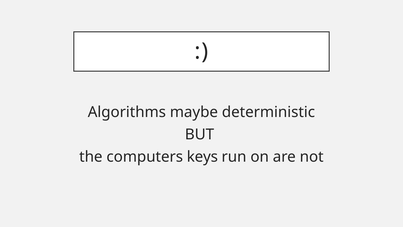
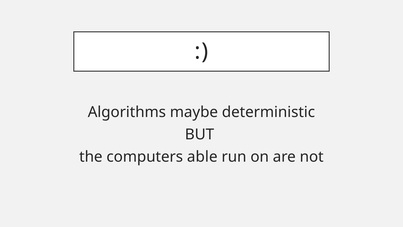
keys: keys -> able
